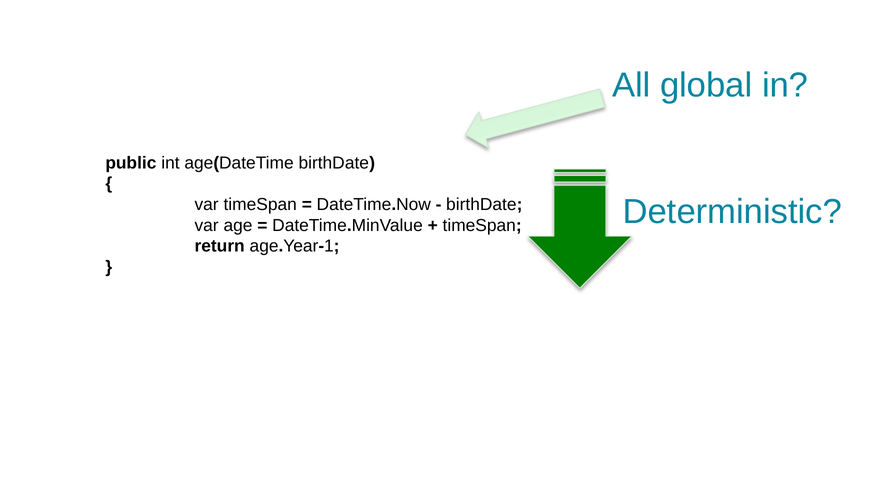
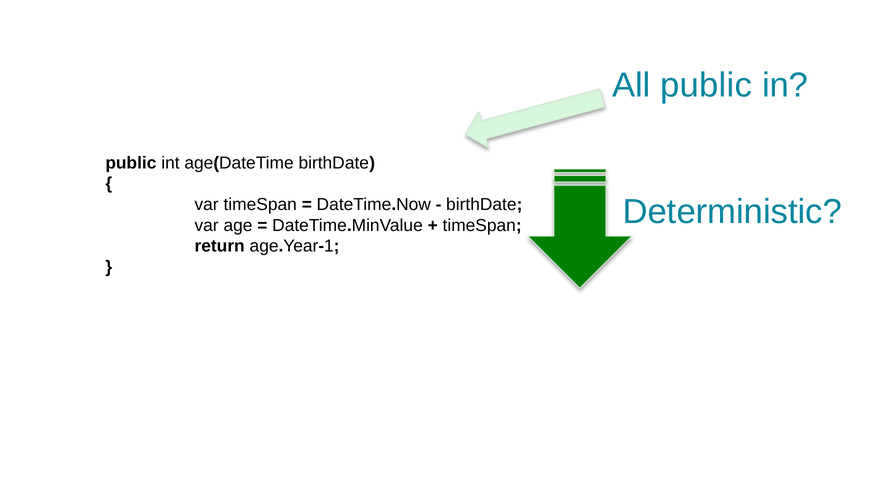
All global: global -> public
